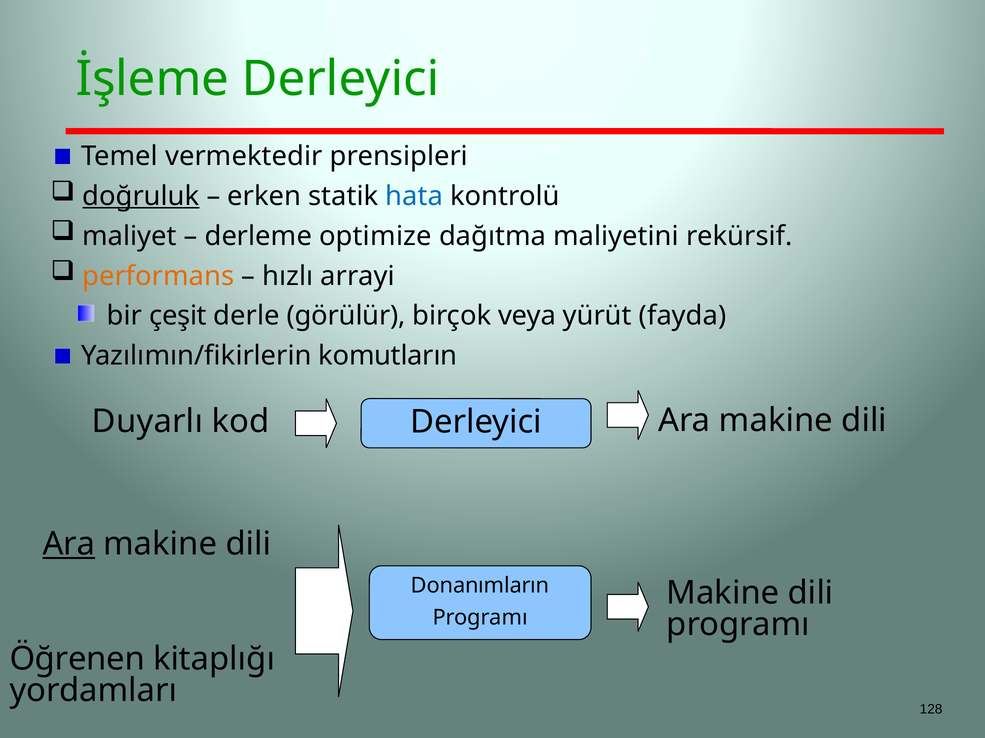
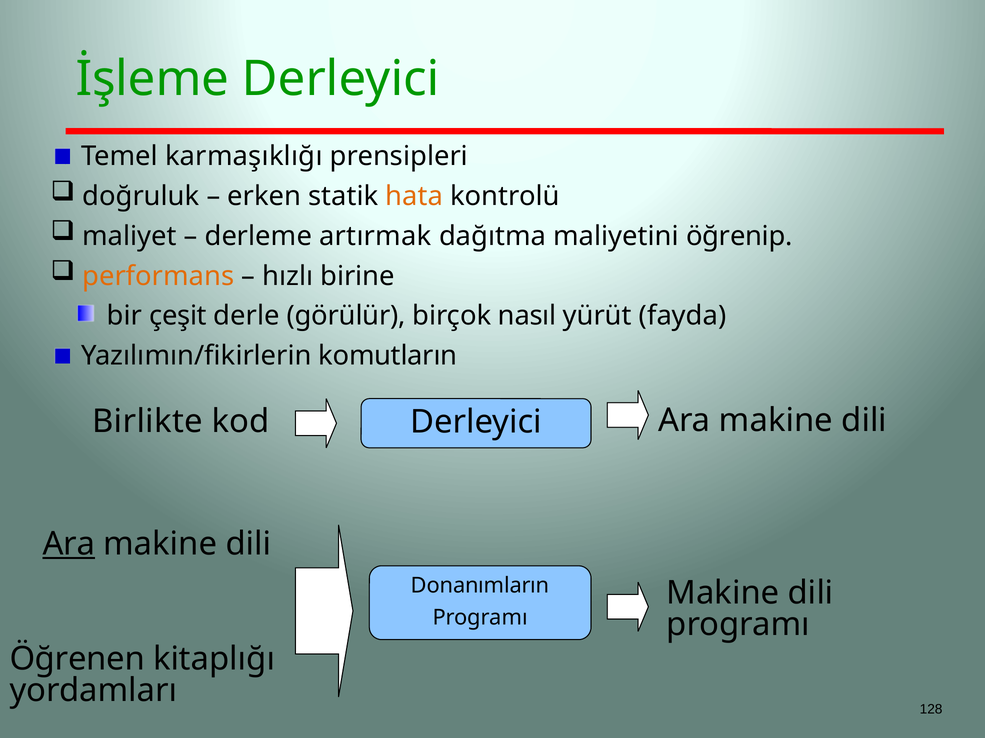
vermektedir: vermektedir -> karmaşıklığı
doğruluk underline: present -> none
hata colour: blue -> orange
optimize: optimize -> artırmak
rekürsif: rekürsif -> öğrenip
arrayi: arrayi -> birine
veya: veya -> nasıl
Duyarlı: Duyarlı -> Birlikte
